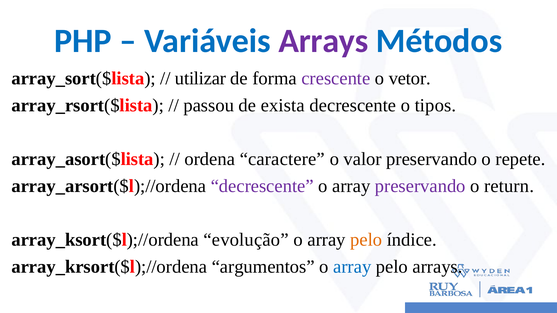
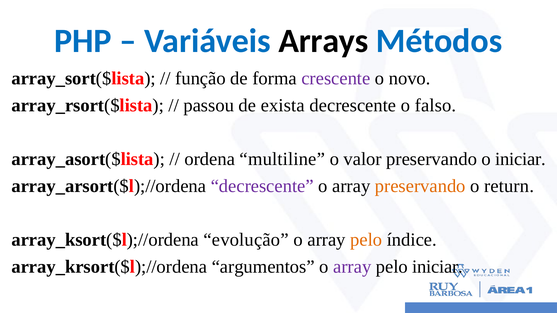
Arrays at (323, 41) colour: purple -> black
utilizar: utilizar -> função
vetor: vetor -> novo
tipos: tipos -> falso
caractere: caractere -> multiline
o repete: repete -> iniciar
preservando at (420, 186) colour: purple -> orange
array at (352, 267) colour: blue -> purple
pelo arrays: arrays -> iniciar
